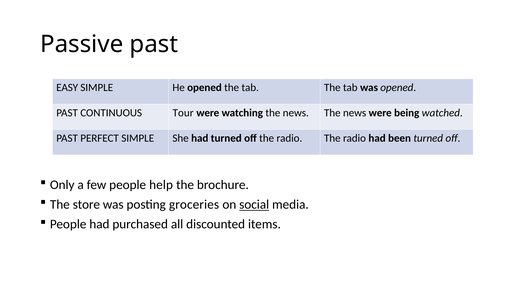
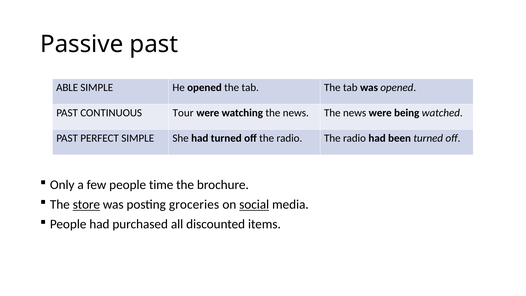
EASY: EASY -> ABLE
help: help -> time
store underline: none -> present
